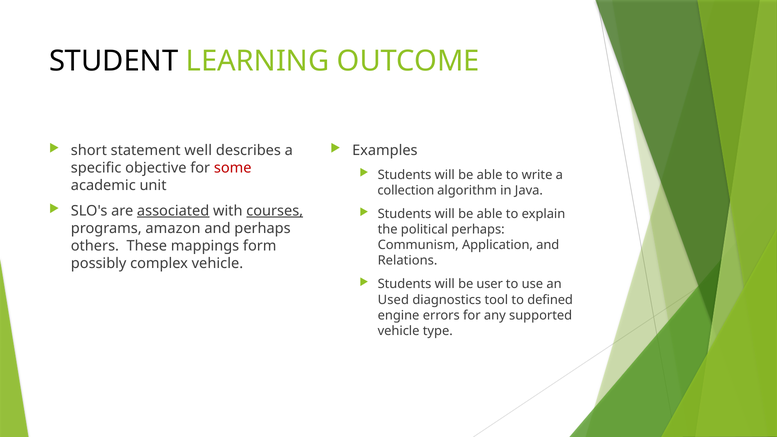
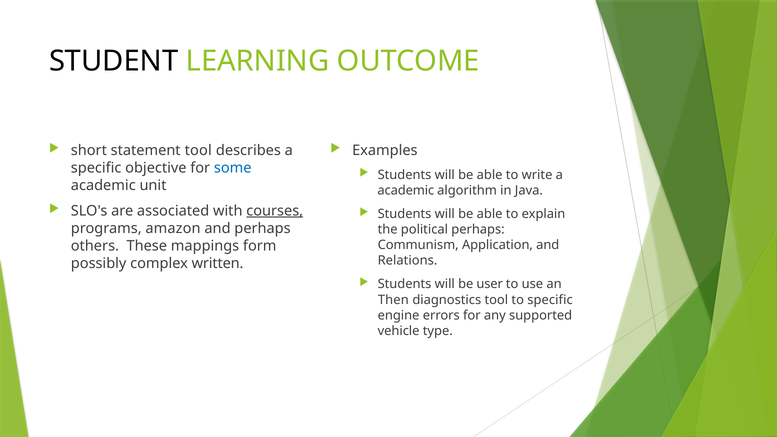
statement well: well -> tool
some colour: red -> blue
collection at (406, 190): collection -> academic
associated underline: present -> none
complex vehicle: vehicle -> written
Used: Used -> Then
to defined: defined -> specific
